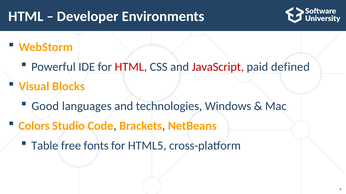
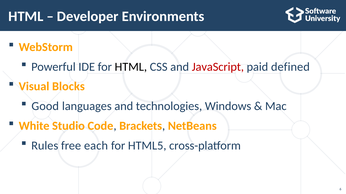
HTML at (131, 67) colour: red -> black
Colors: Colors -> White
Table: Table -> Rules
fonts: fonts -> each
